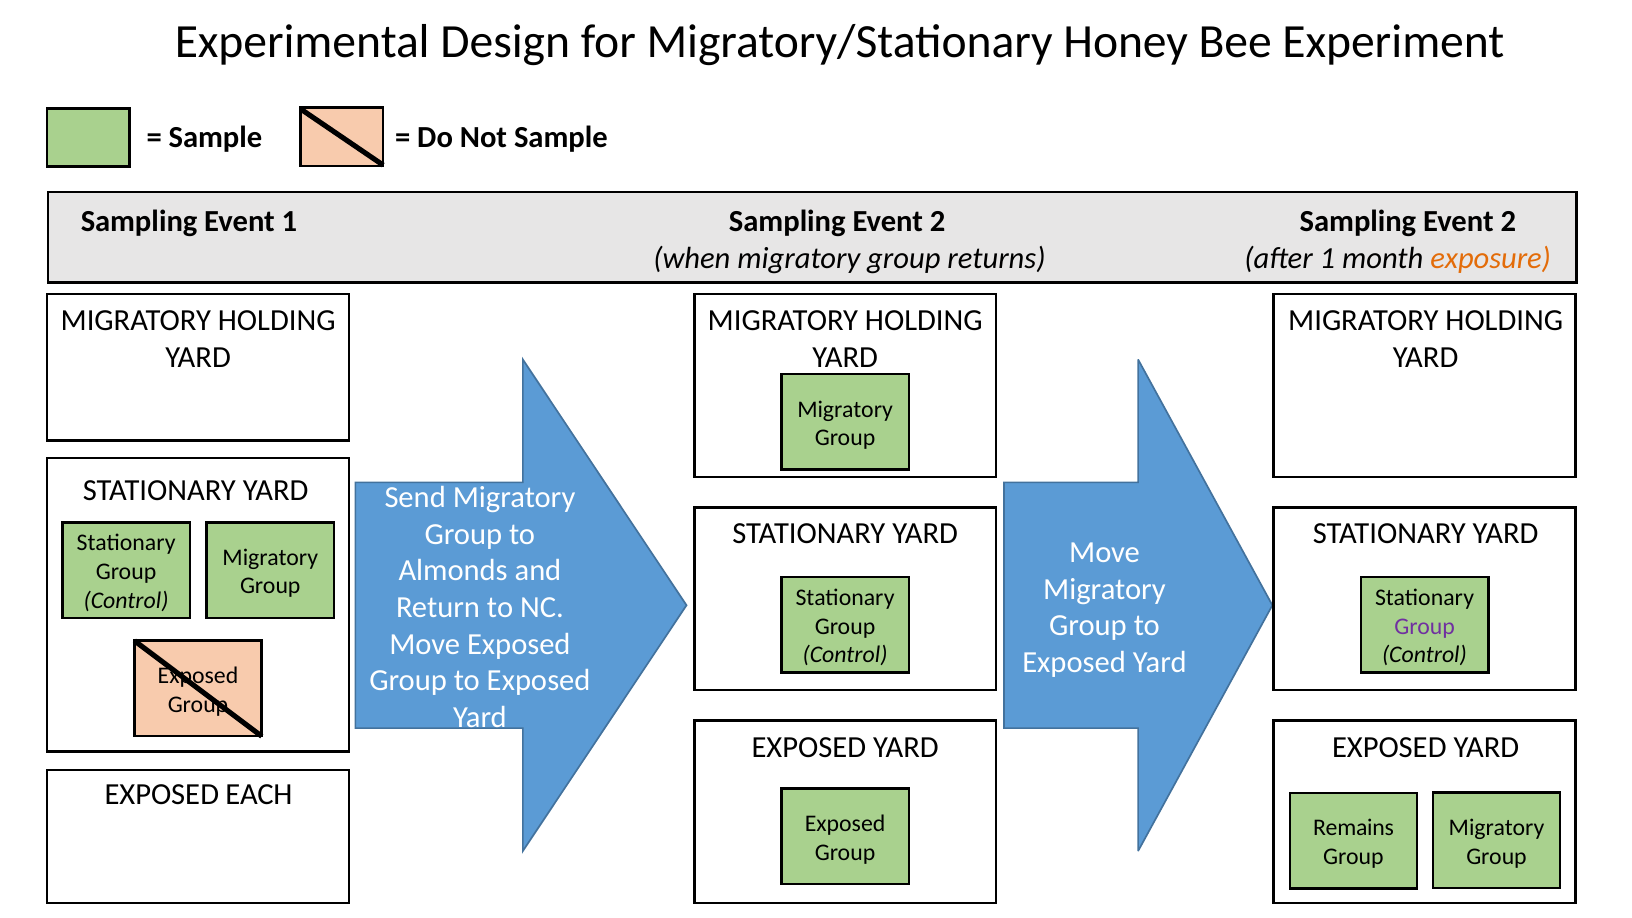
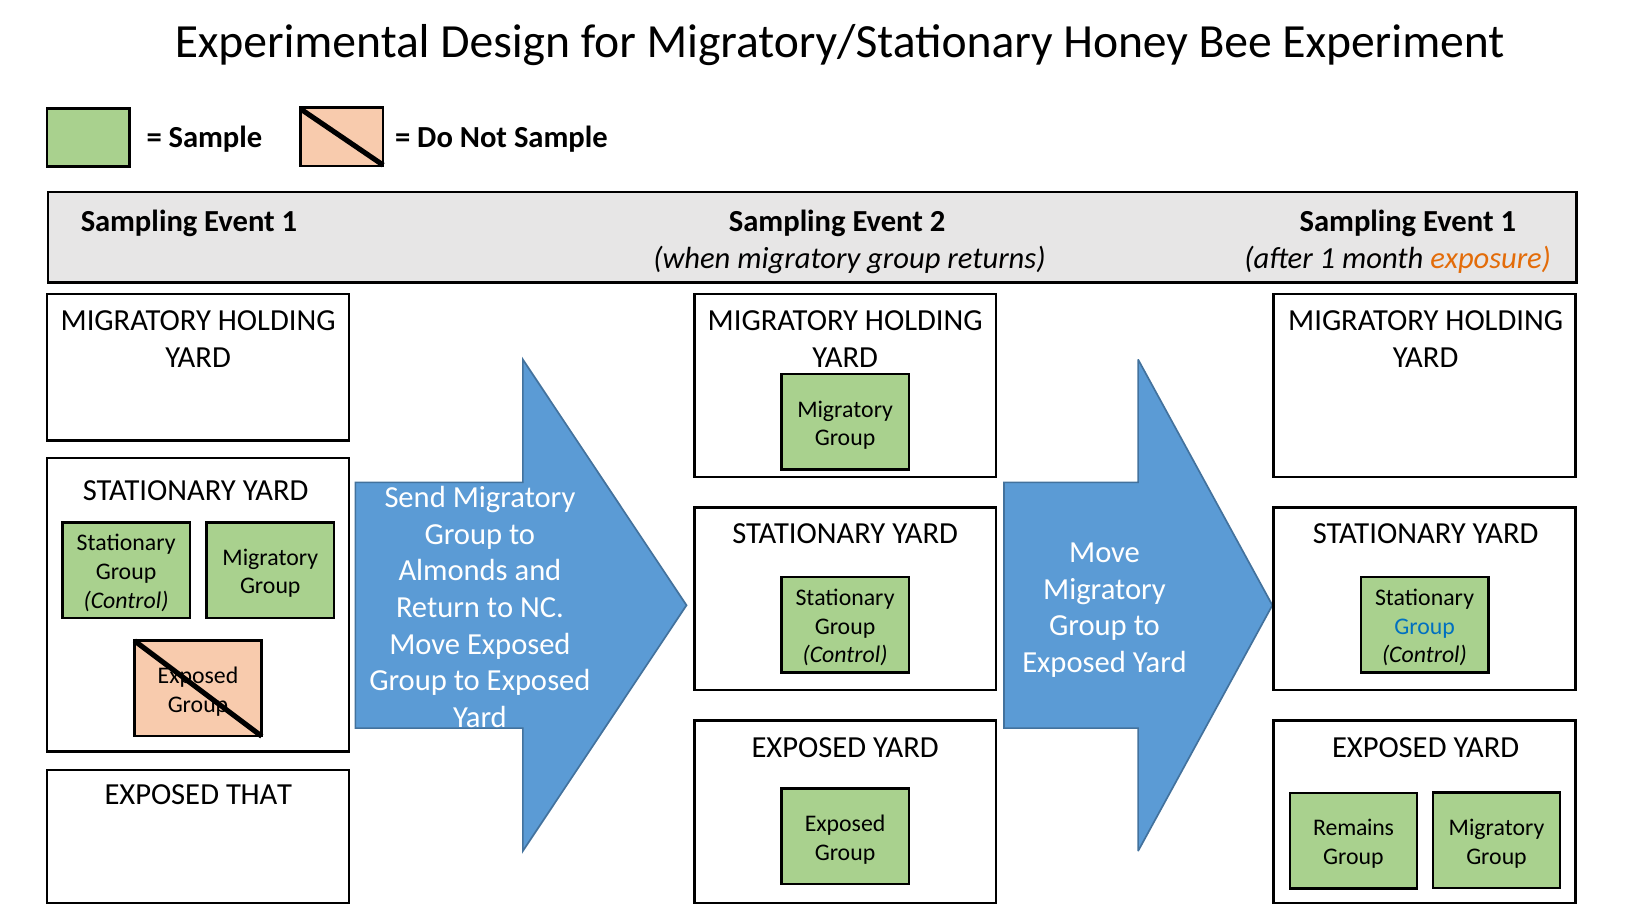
2 Sampling Event 2: 2 -> 1
Group at (1425, 626) colour: purple -> blue
EACH: EACH -> THAT
